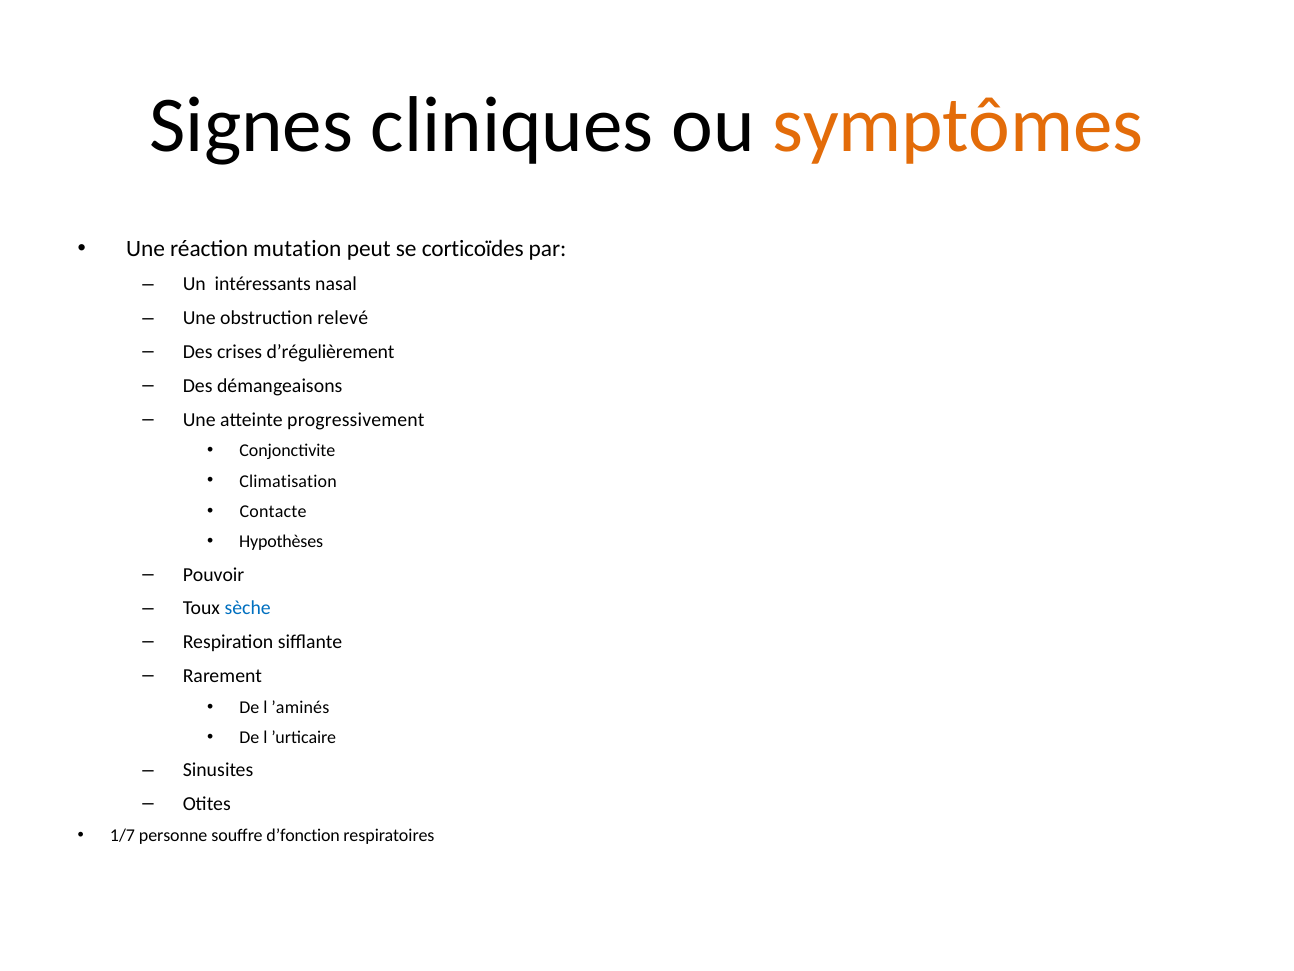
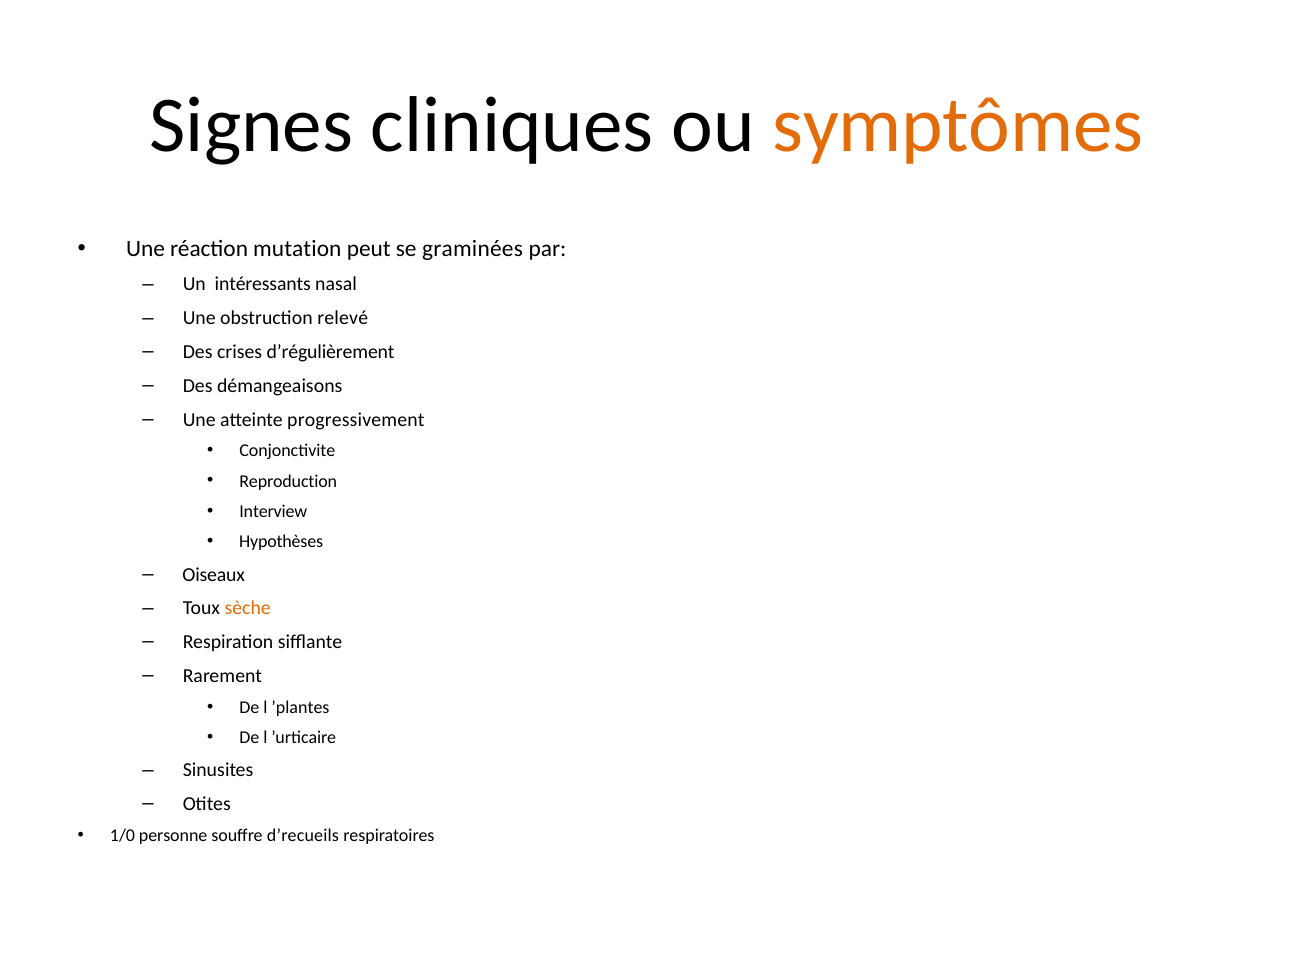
corticoïdes: corticoïdes -> graminées
Climatisation: Climatisation -> Reproduction
Contacte: Contacte -> Interview
Pouvoir: Pouvoir -> Oiseaux
sèche colour: blue -> orange
’aminés: ’aminés -> ’plantes
1/7: 1/7 -> 1/0
d’fonction: d’fonction -> d’recueils
